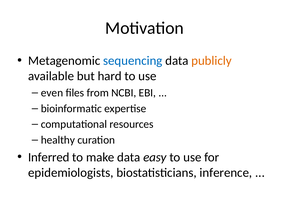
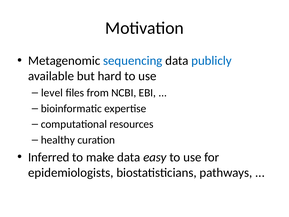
publicly colour: orange -> blue
even: even -> level
inference: inference -> pathways
